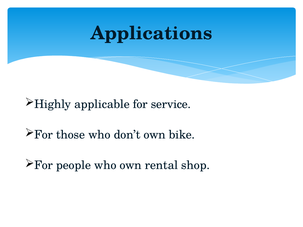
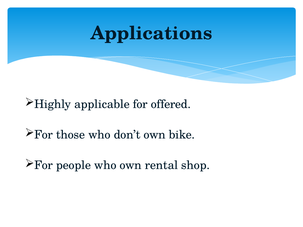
service: service -> offered
